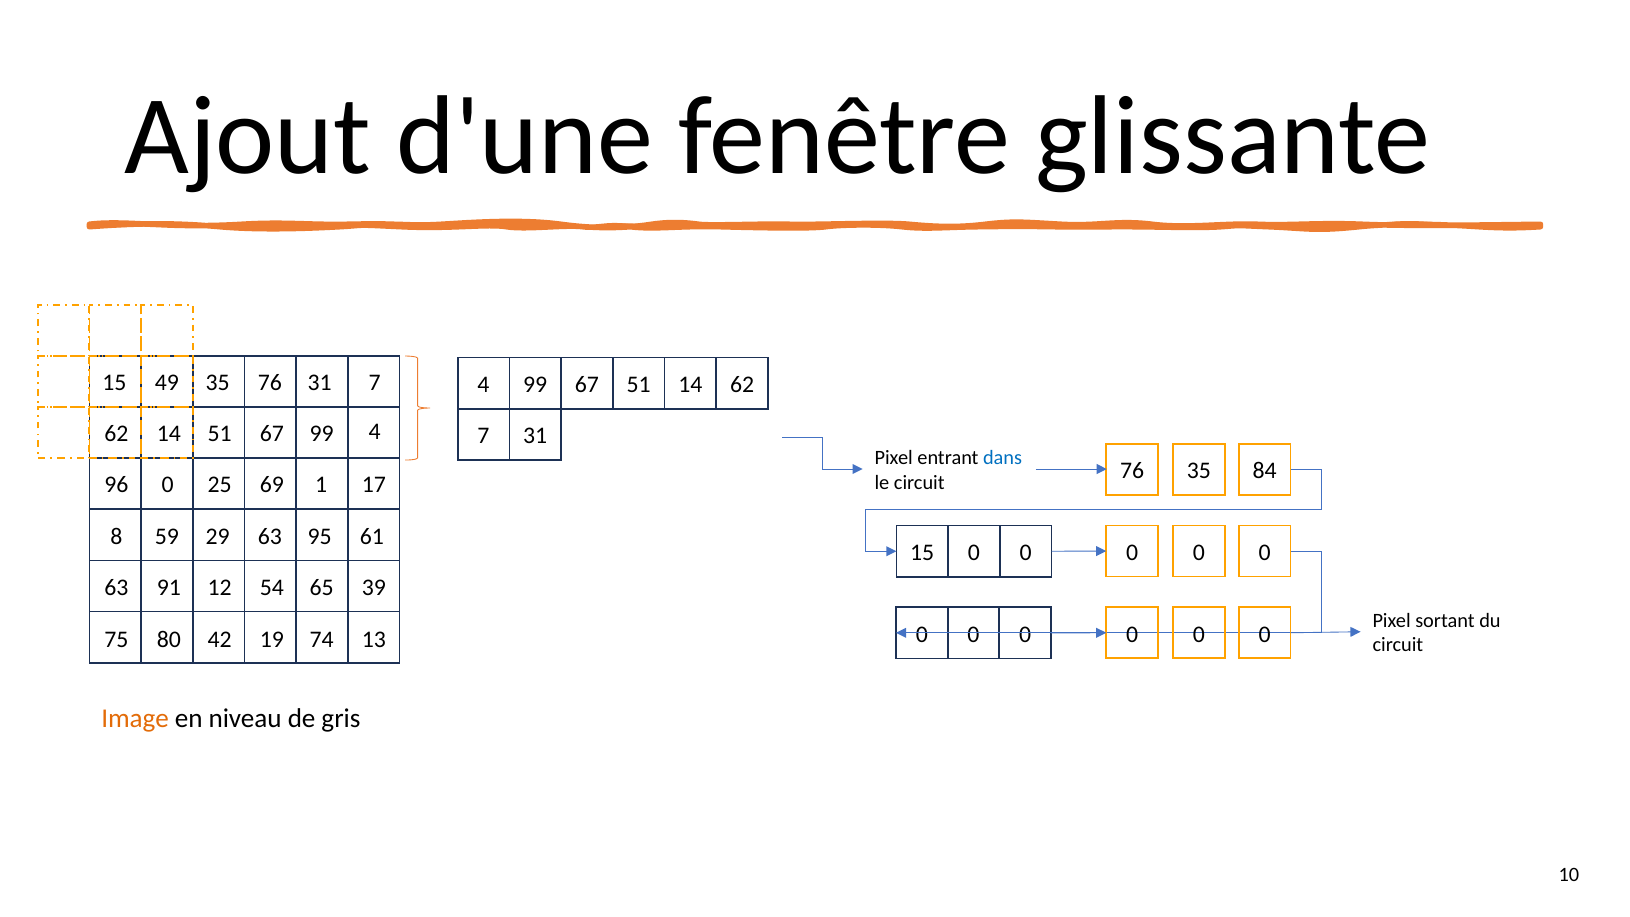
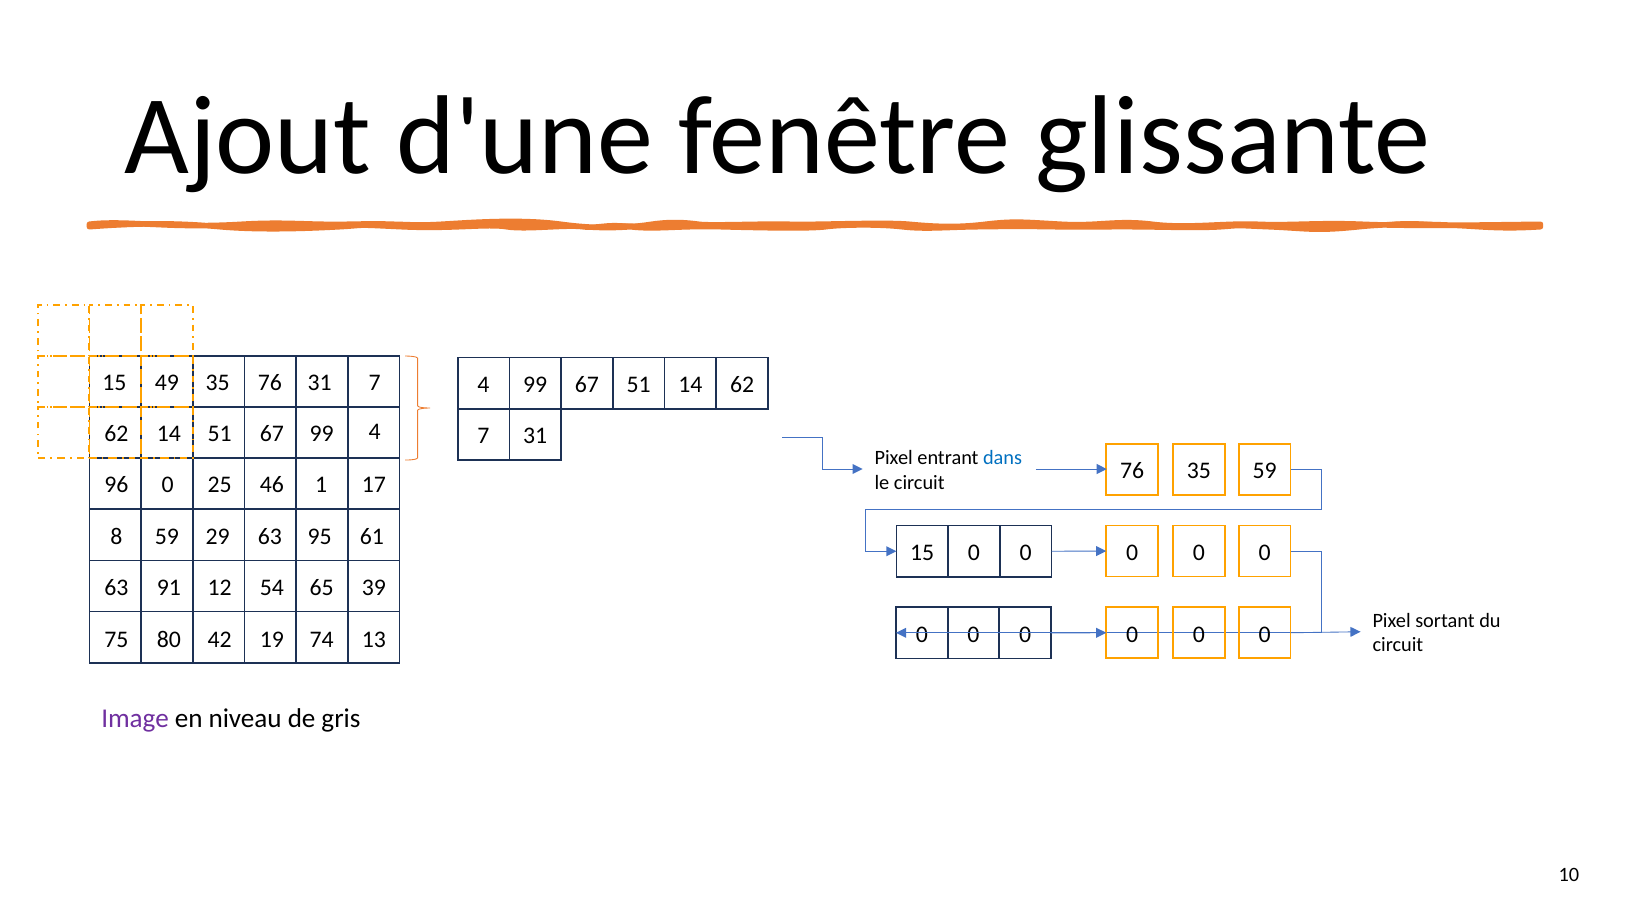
35 84: 84 -> 59
69: 69 -> 46
Image colour: orange -> purple
